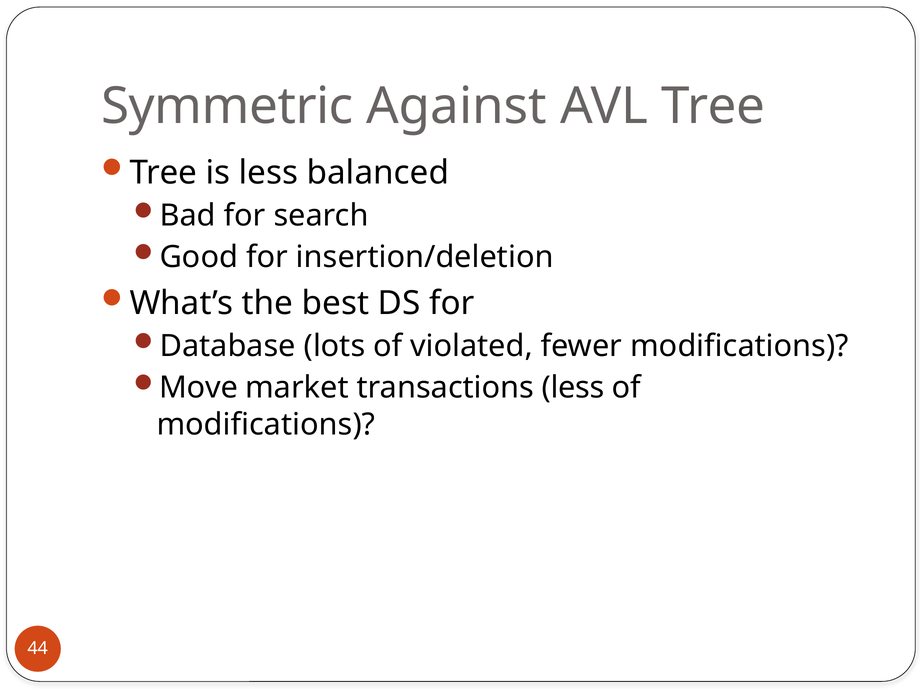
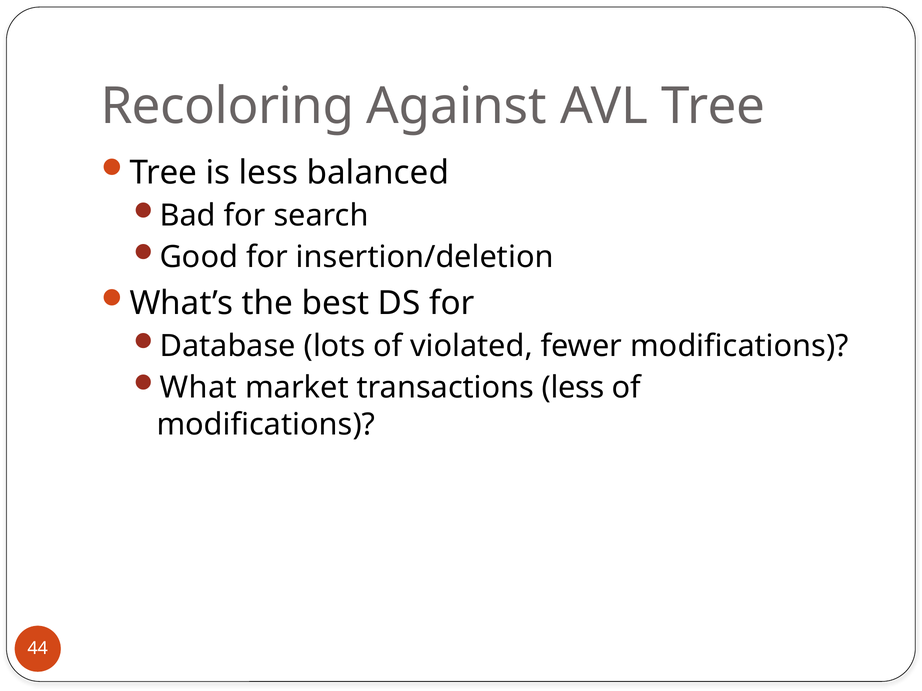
Symmetric: Symmetric -> Recoloring
Move: Move -> What
